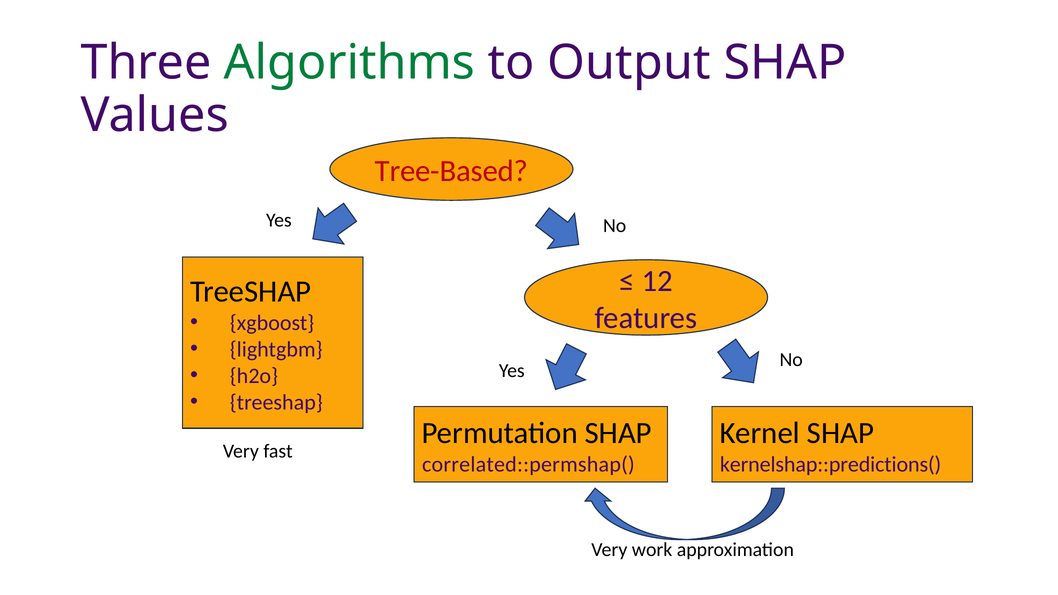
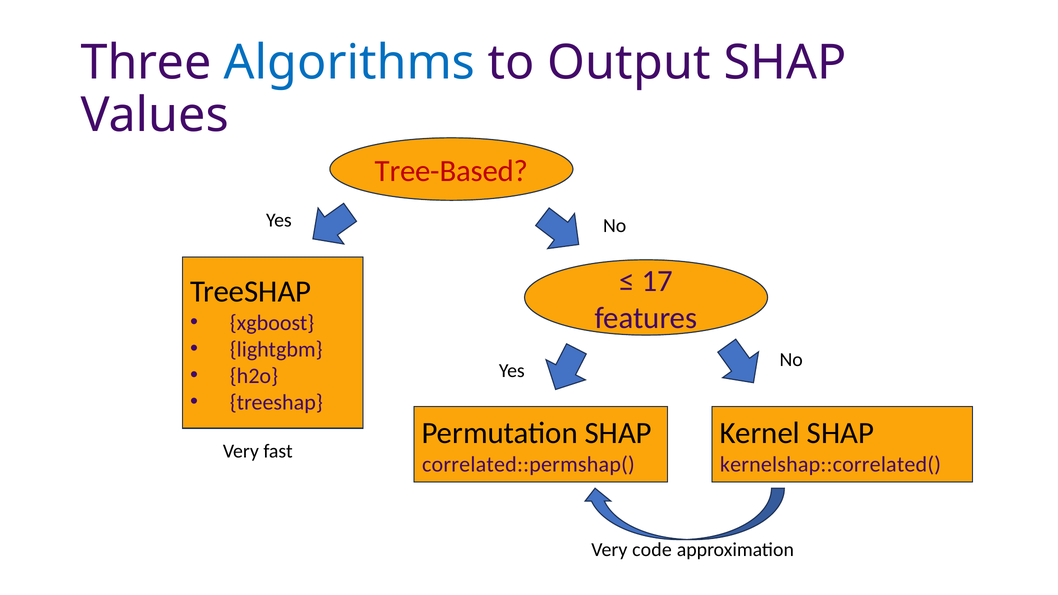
Algorithms colour: green -> blue
12: 12 -> 17
kernelshap::predictions(: kernelshap::predictions( -> kernelshap::correlated(
work: work -> code
